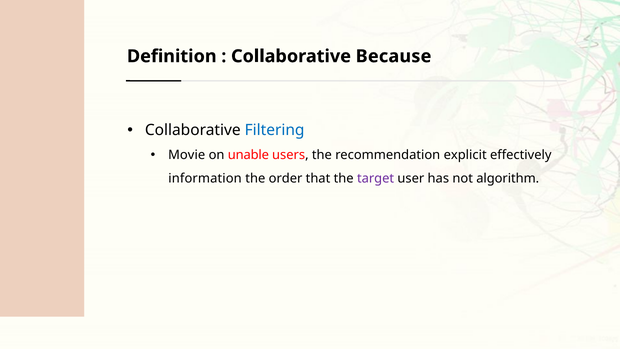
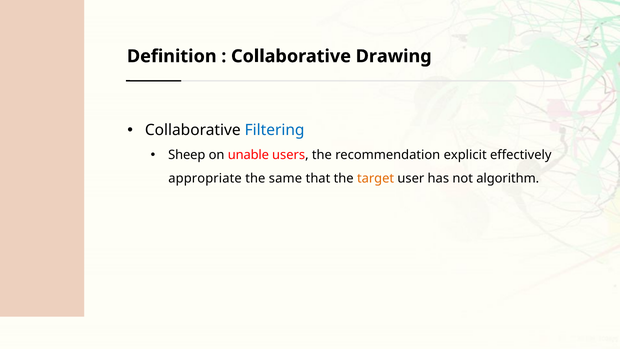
Because: Because -> Drawing
Movie: Movie -> Sheep
information: information -> appropriate
order: order -> same
target colour: purple -> orange
